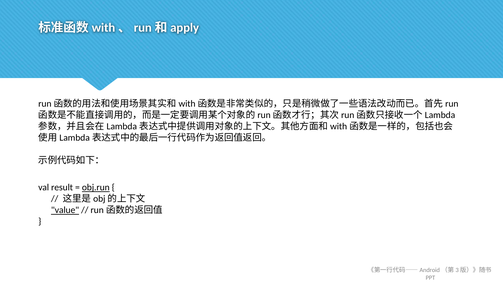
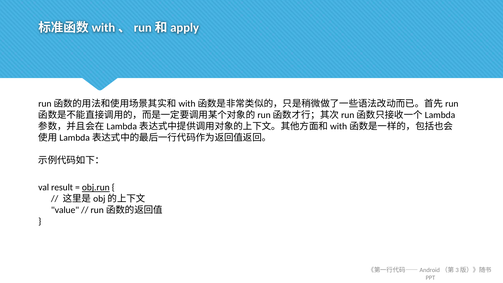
value underline: present -> none
